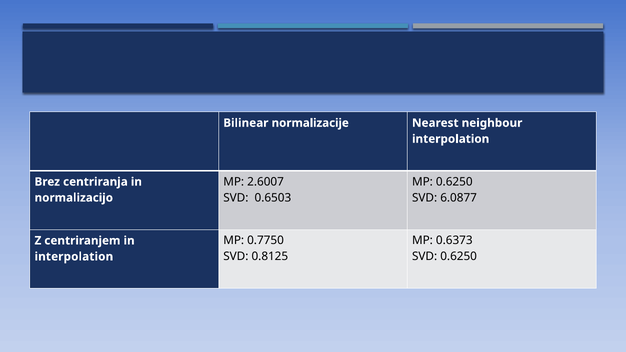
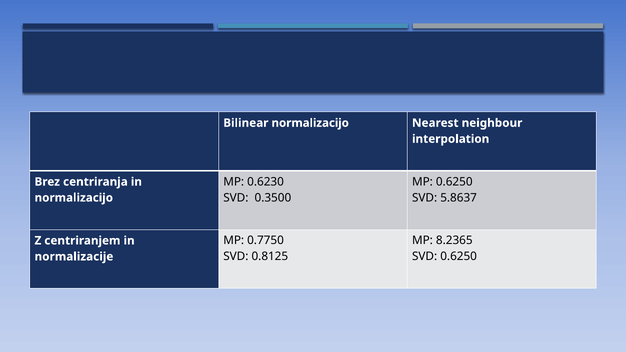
Bilinear normalizacije: normalizacije -> normalizacijo
2.6007: 2.6007 -> 0.6230
0.6503: 0.6503 -> 0.3500
6.0877: 6.0877 -> 5.8637
0.6373: 0.6373 -> 8.2365
interpolation at (74, 257): interpolation -> normalizacije
